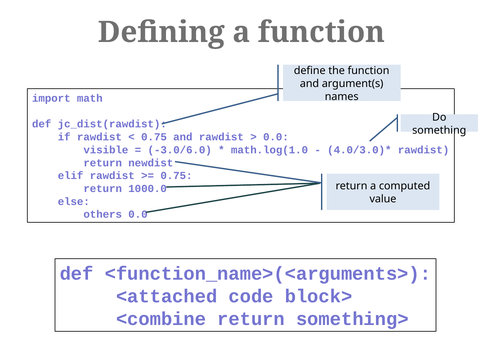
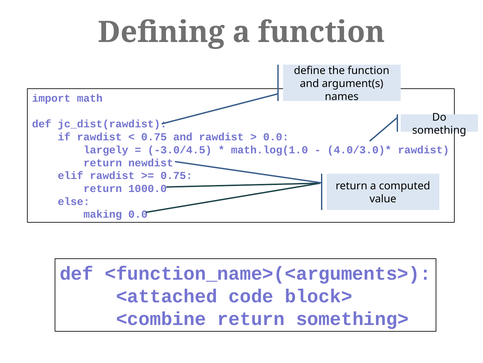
visible: visible -> largely
-3.0/6.0: -3.0/6.0 -> -3.0/4.5
others: others -> making
